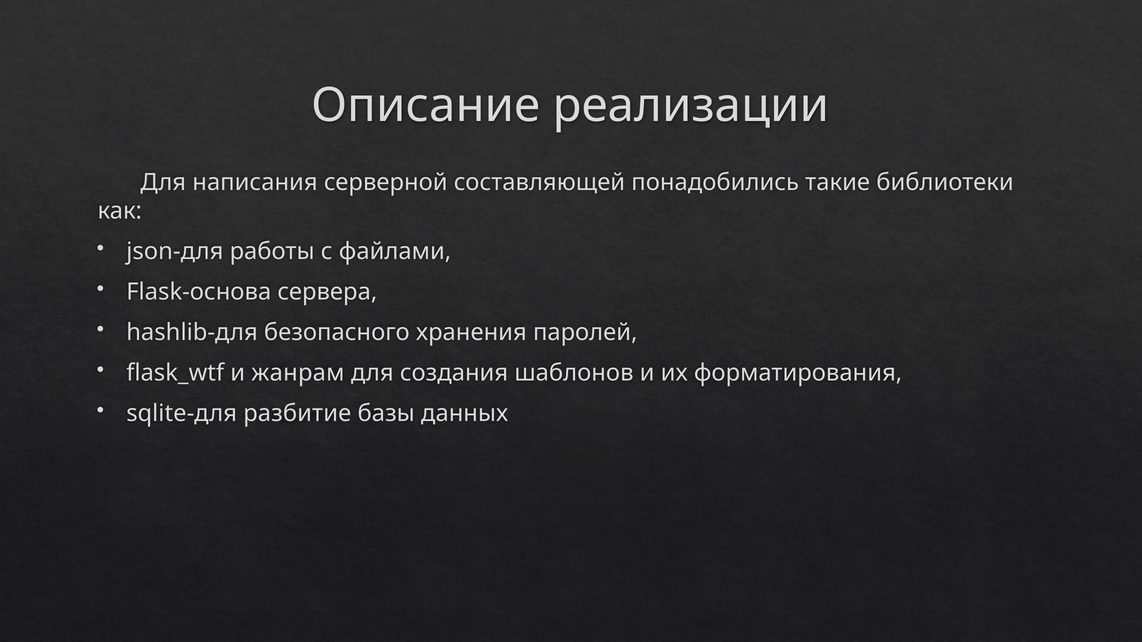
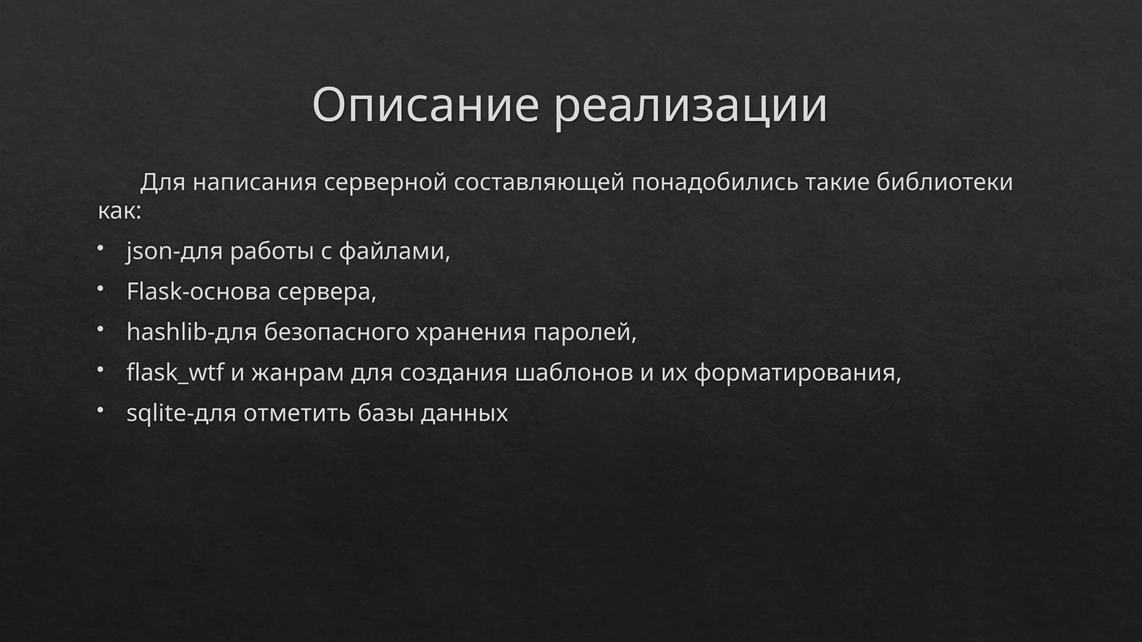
разбитие: разбитие -> отметить
